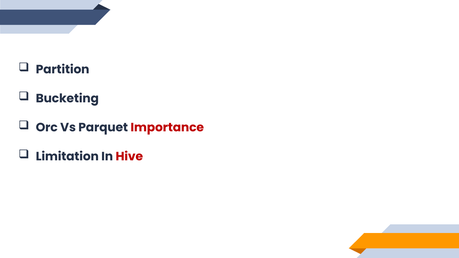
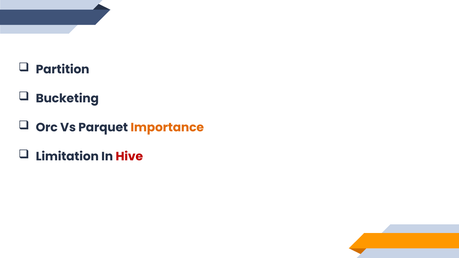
Importance colour: red -> orange
